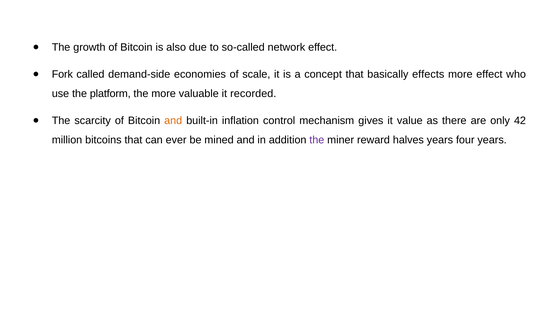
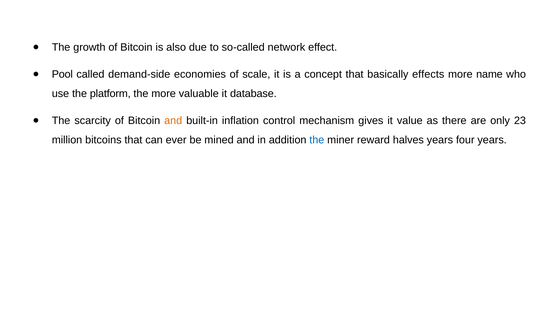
Fork: Fork -> Pool
more effect: effect -> name
recorded: recorded -> database
42: 42 -> 23
the at (317, 140) colour: purple -> blue
